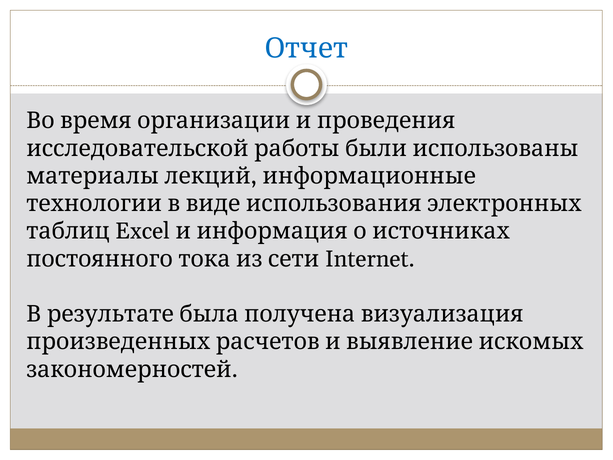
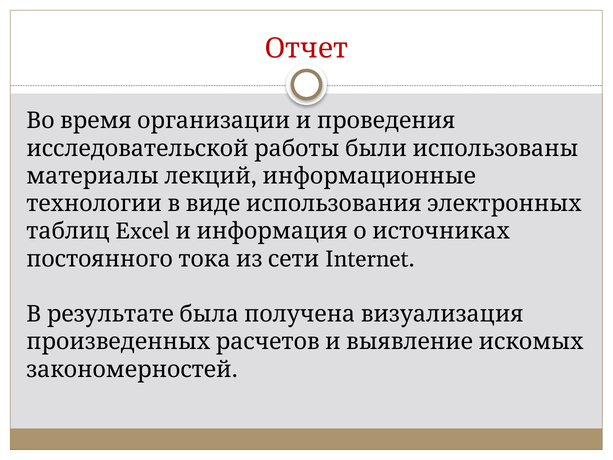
Отчет colour: blue -> red
